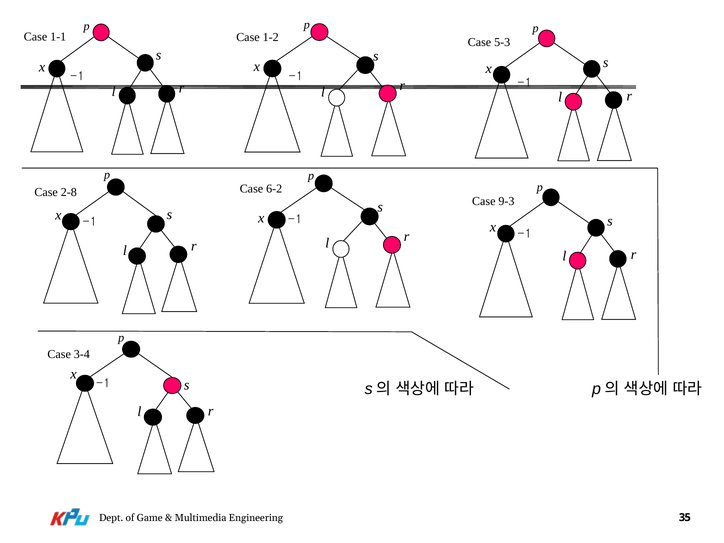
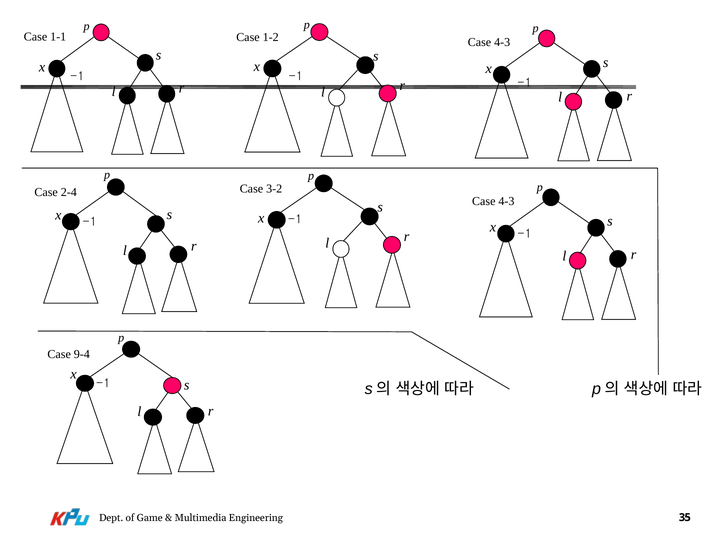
5-3 at (502, 43): 5-3 -> 4-3
6-2: 6-2 -> 3-2
2-8: 2-8 -> 2-4
9-3 at (506, 201): 9-3 -> 4-3
3-4: 3-4 -> 9-4
